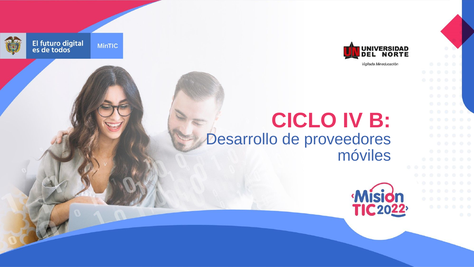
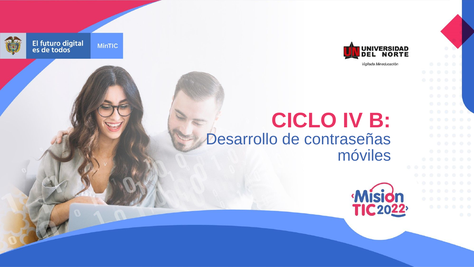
proveedores: proveedores -> contraseñas
